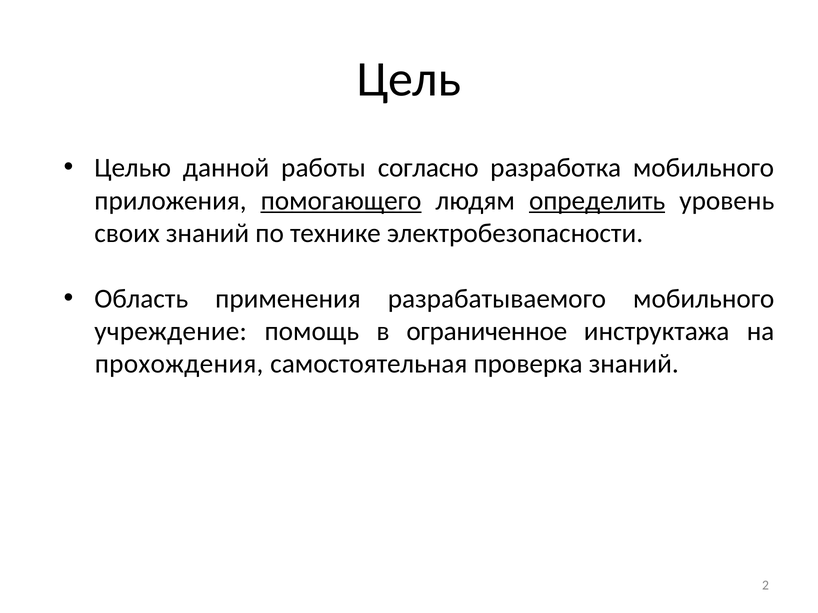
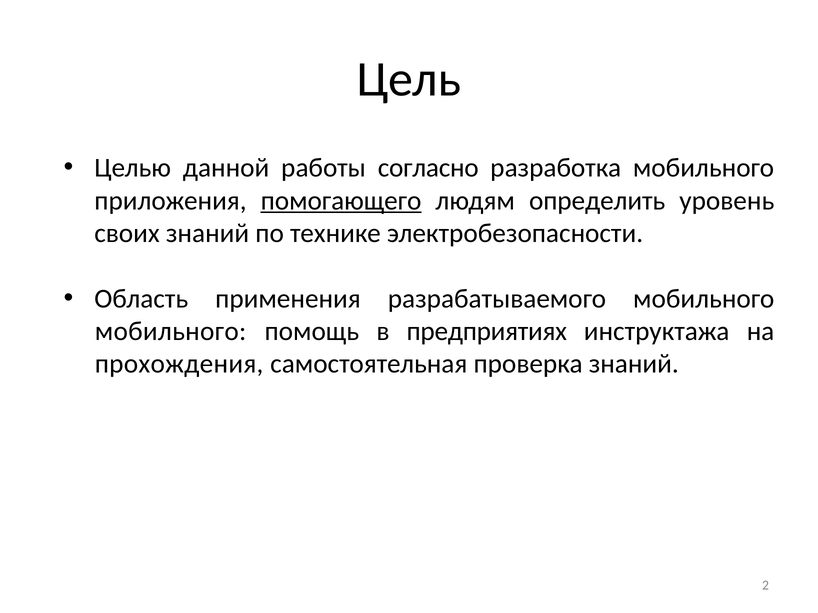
определить underline: present -> none
учреждение at (171, 332): учреждение -> мобильного
ограниченное: ограниченное -> предприятиях
